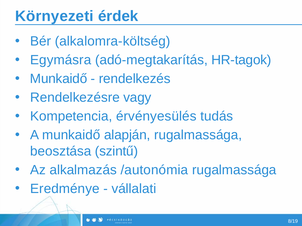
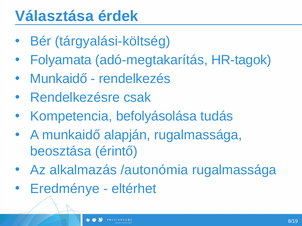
Környezeti: Környezeti -> Választása
alkalomra-költség: alkalomra-költség -> tárgyalási-költség
Egymásra: Egymásra -> Folyamata
vagy: vagy -> csak
érvényesülés: érvényesülés -> befolyásolása
szintű: szintű -> érintő
vállalati: vállalati -> eltérhet
